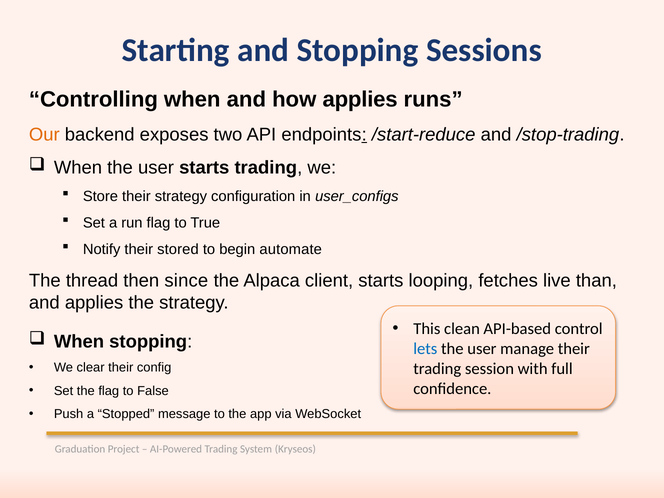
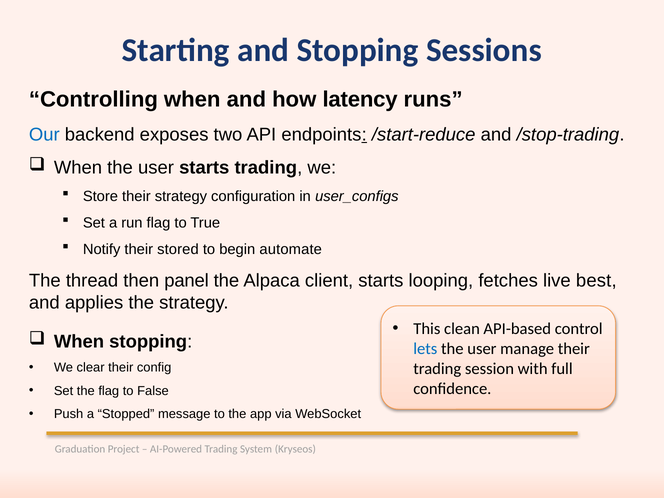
how applies: applies -> latency
Our colour: orange -> blue
since: since -> panel
than: than -> best
